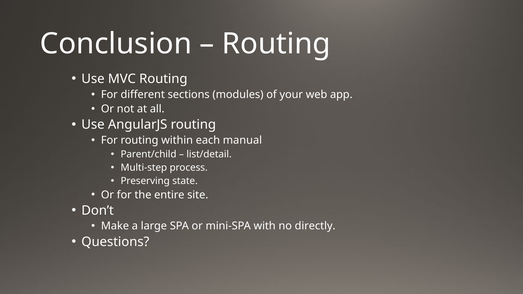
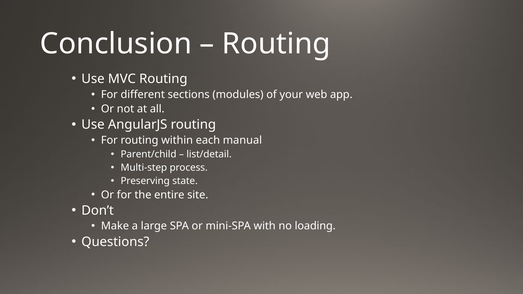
directly: directly -> loading
